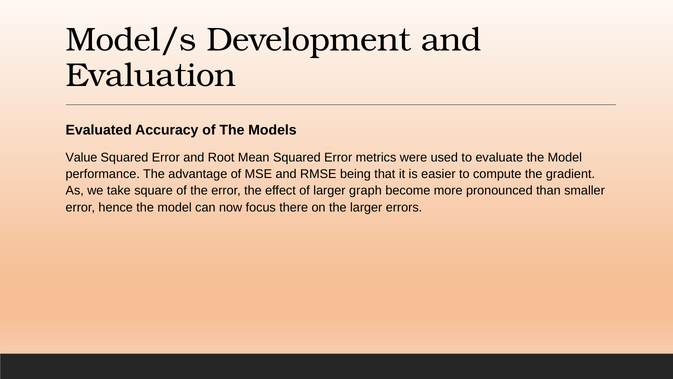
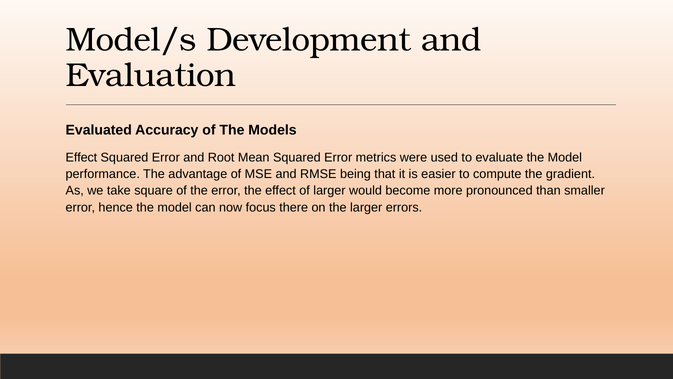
Value at (81, 157): Value -> Effect
graph: graph -> would
